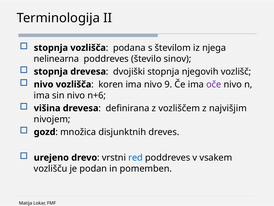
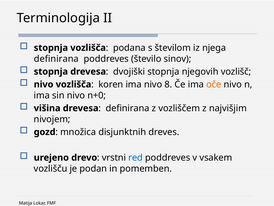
nelinearna at (56, 59): nelinearna -> definirana
9: 9 -> 8
oče colour: purple -> orange
n+6: n+6 -> n+0
